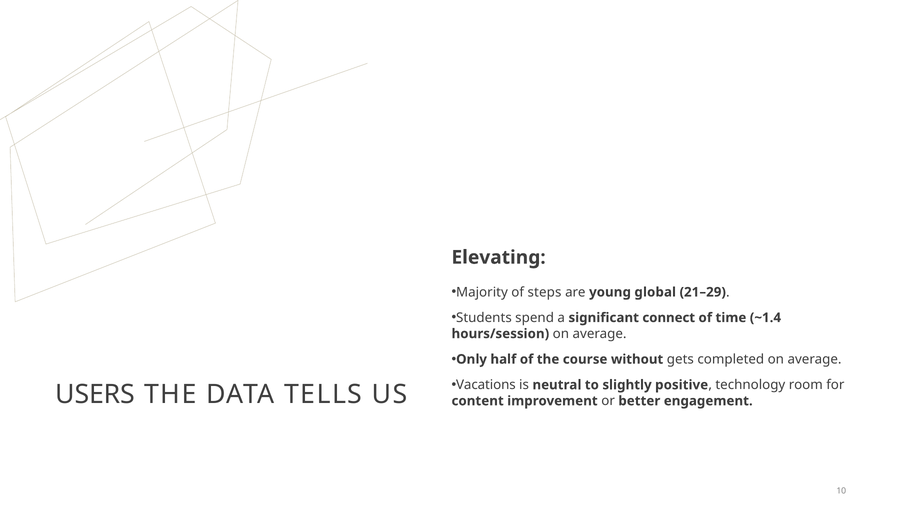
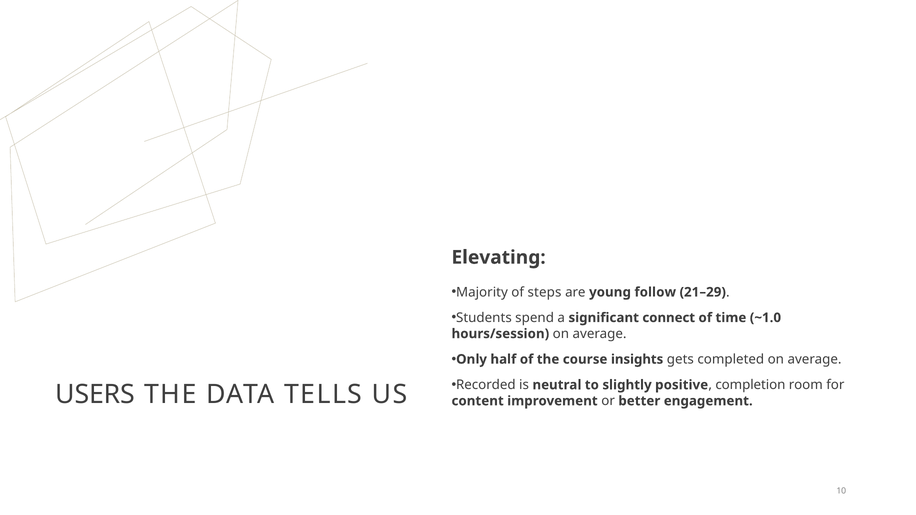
global: global -> follow
~1.4: ~1.4 -> ~1.0
without: without -> insights
Vacations: Vacations -> Recorded
technology: technology -> completion
